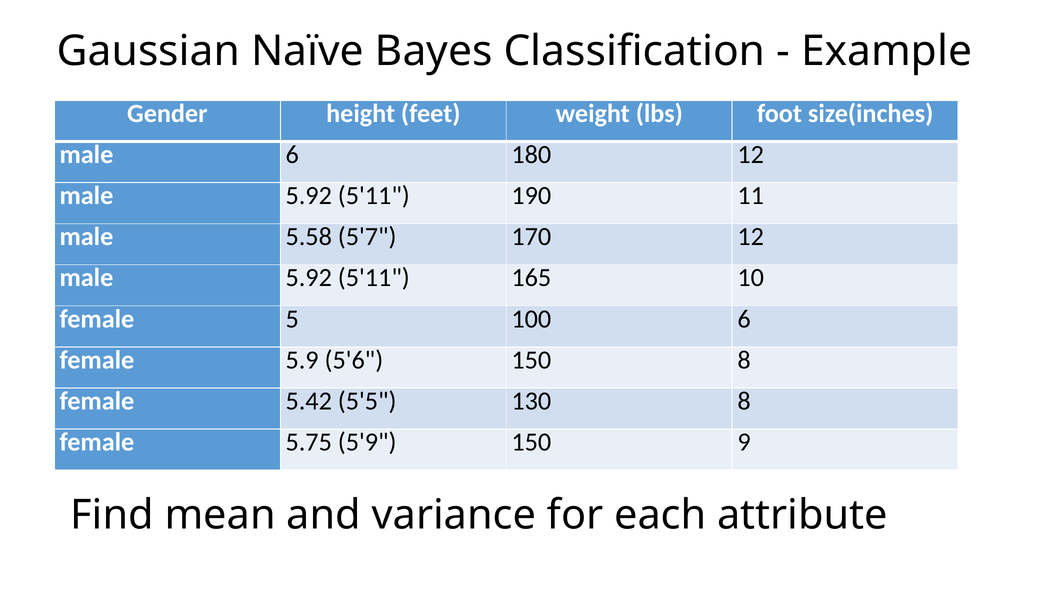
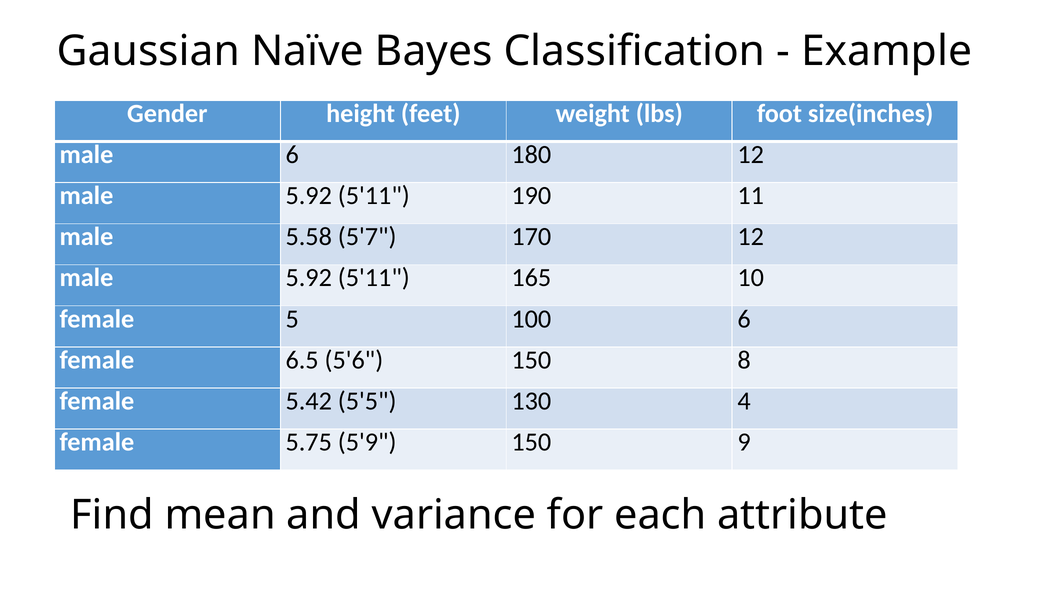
5.9: 5.9 -> 6.5
130 8: 8 -> 4
